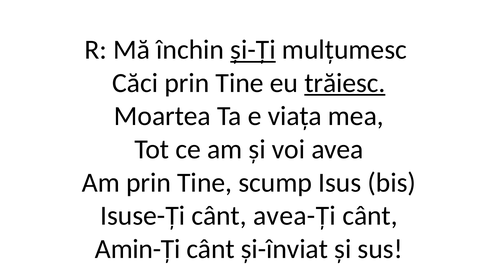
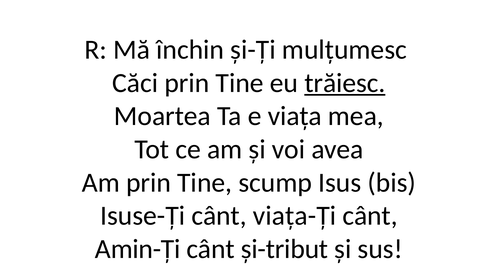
și-Ți underline: present -> none
avea-Ți: avea-Ți -> viața-Ți
și-înviat: și-înviat -> și-tribut
